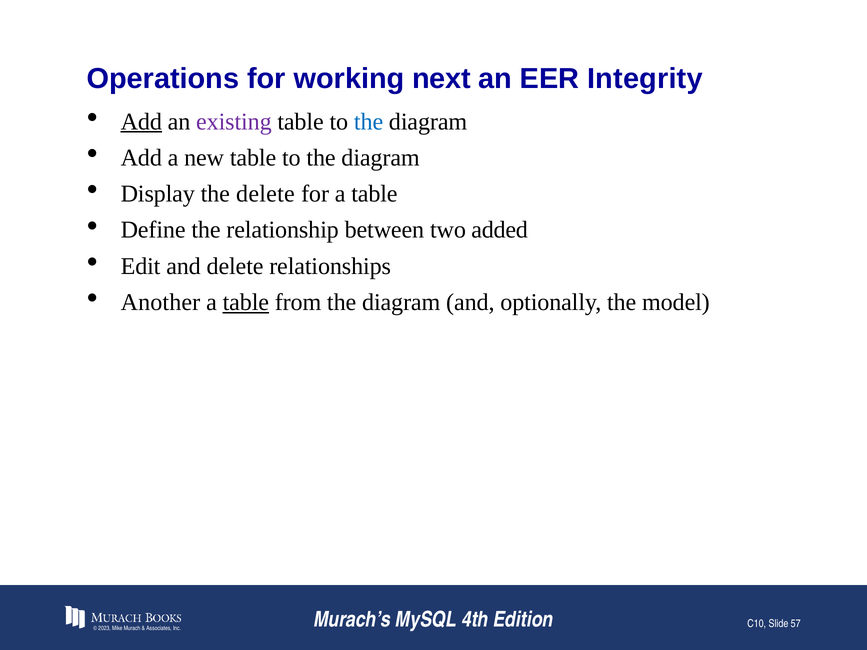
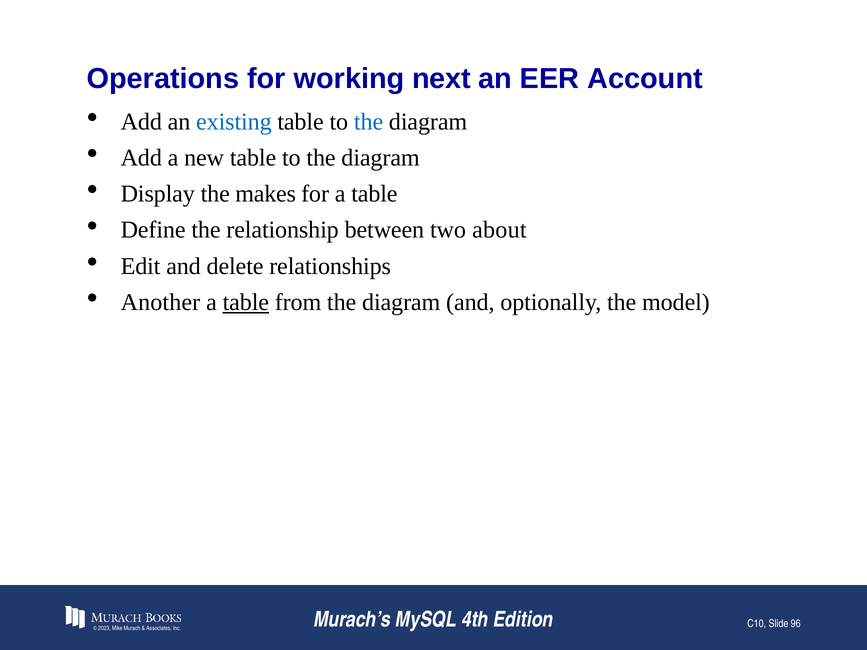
Integrity: Integrity -> Account
Add at (141, 122) underline: present -> none
existing colour: purple -> blue
the delete: delete -> makes
added: added -> about
57: 57 -> 96
